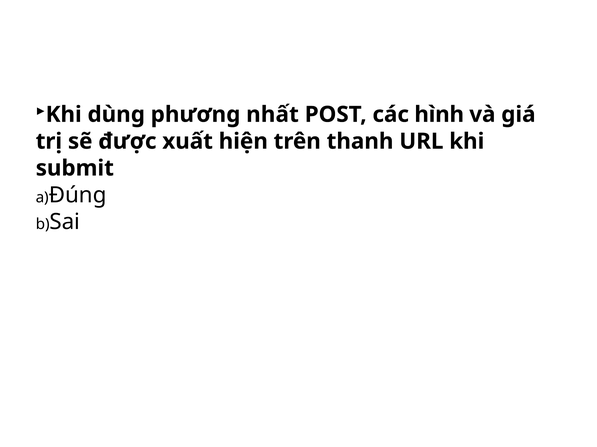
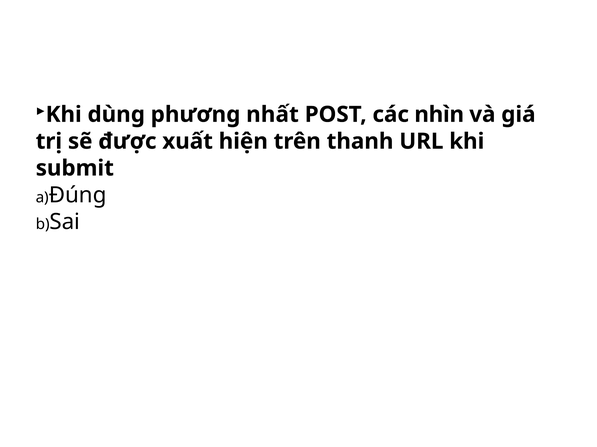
hình: hình -> nhìn
